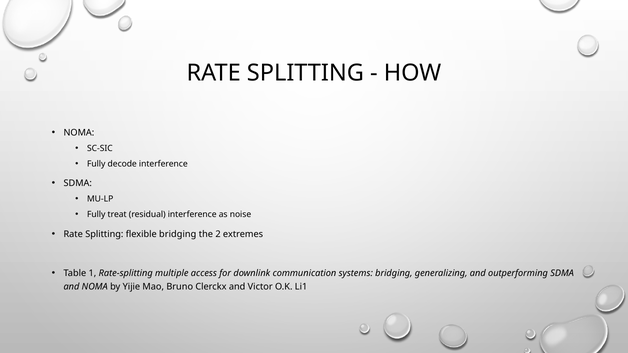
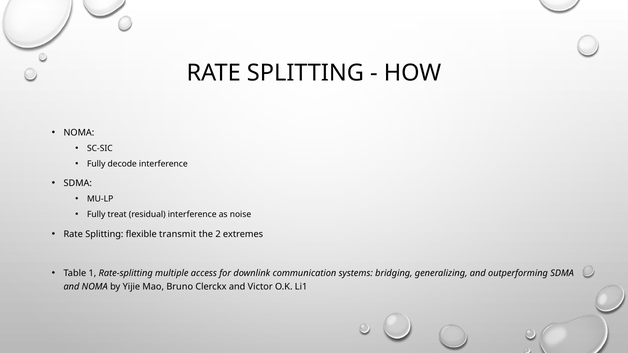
flexible bridging: bridging -> transmit
